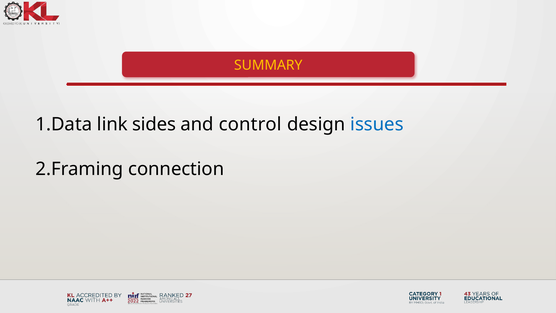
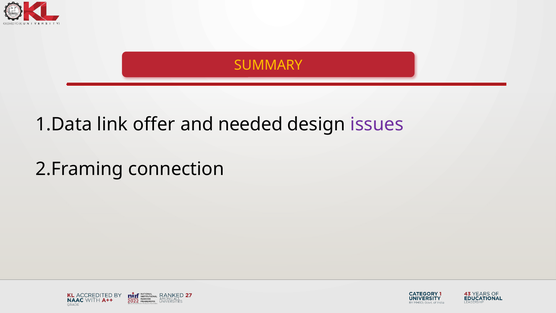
sides: sides -> offer
control: control -> needed
issues colour: blue -> purple
